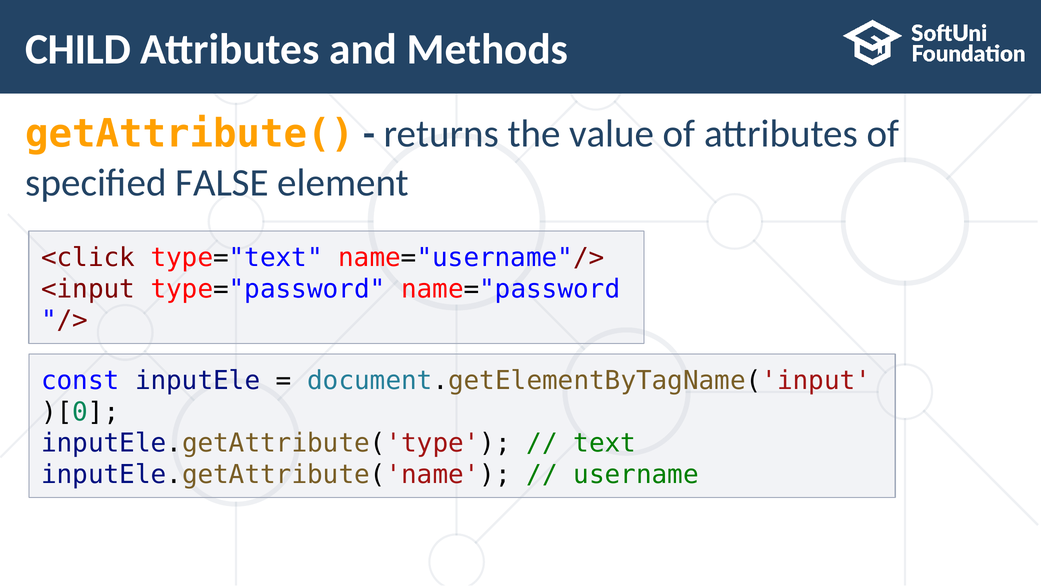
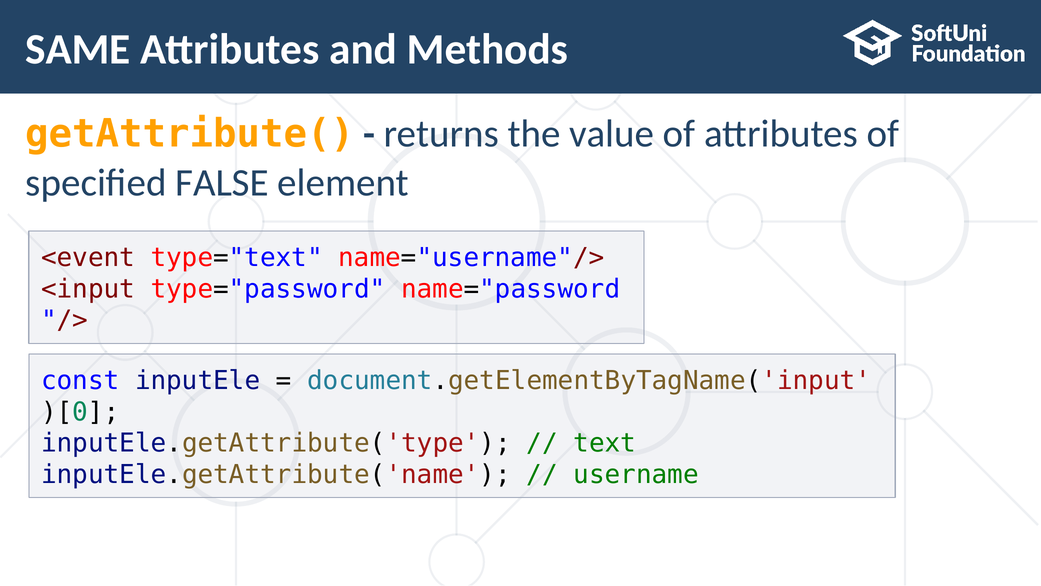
CHILD: CHILD -> SAME
<click: <click -> <event
